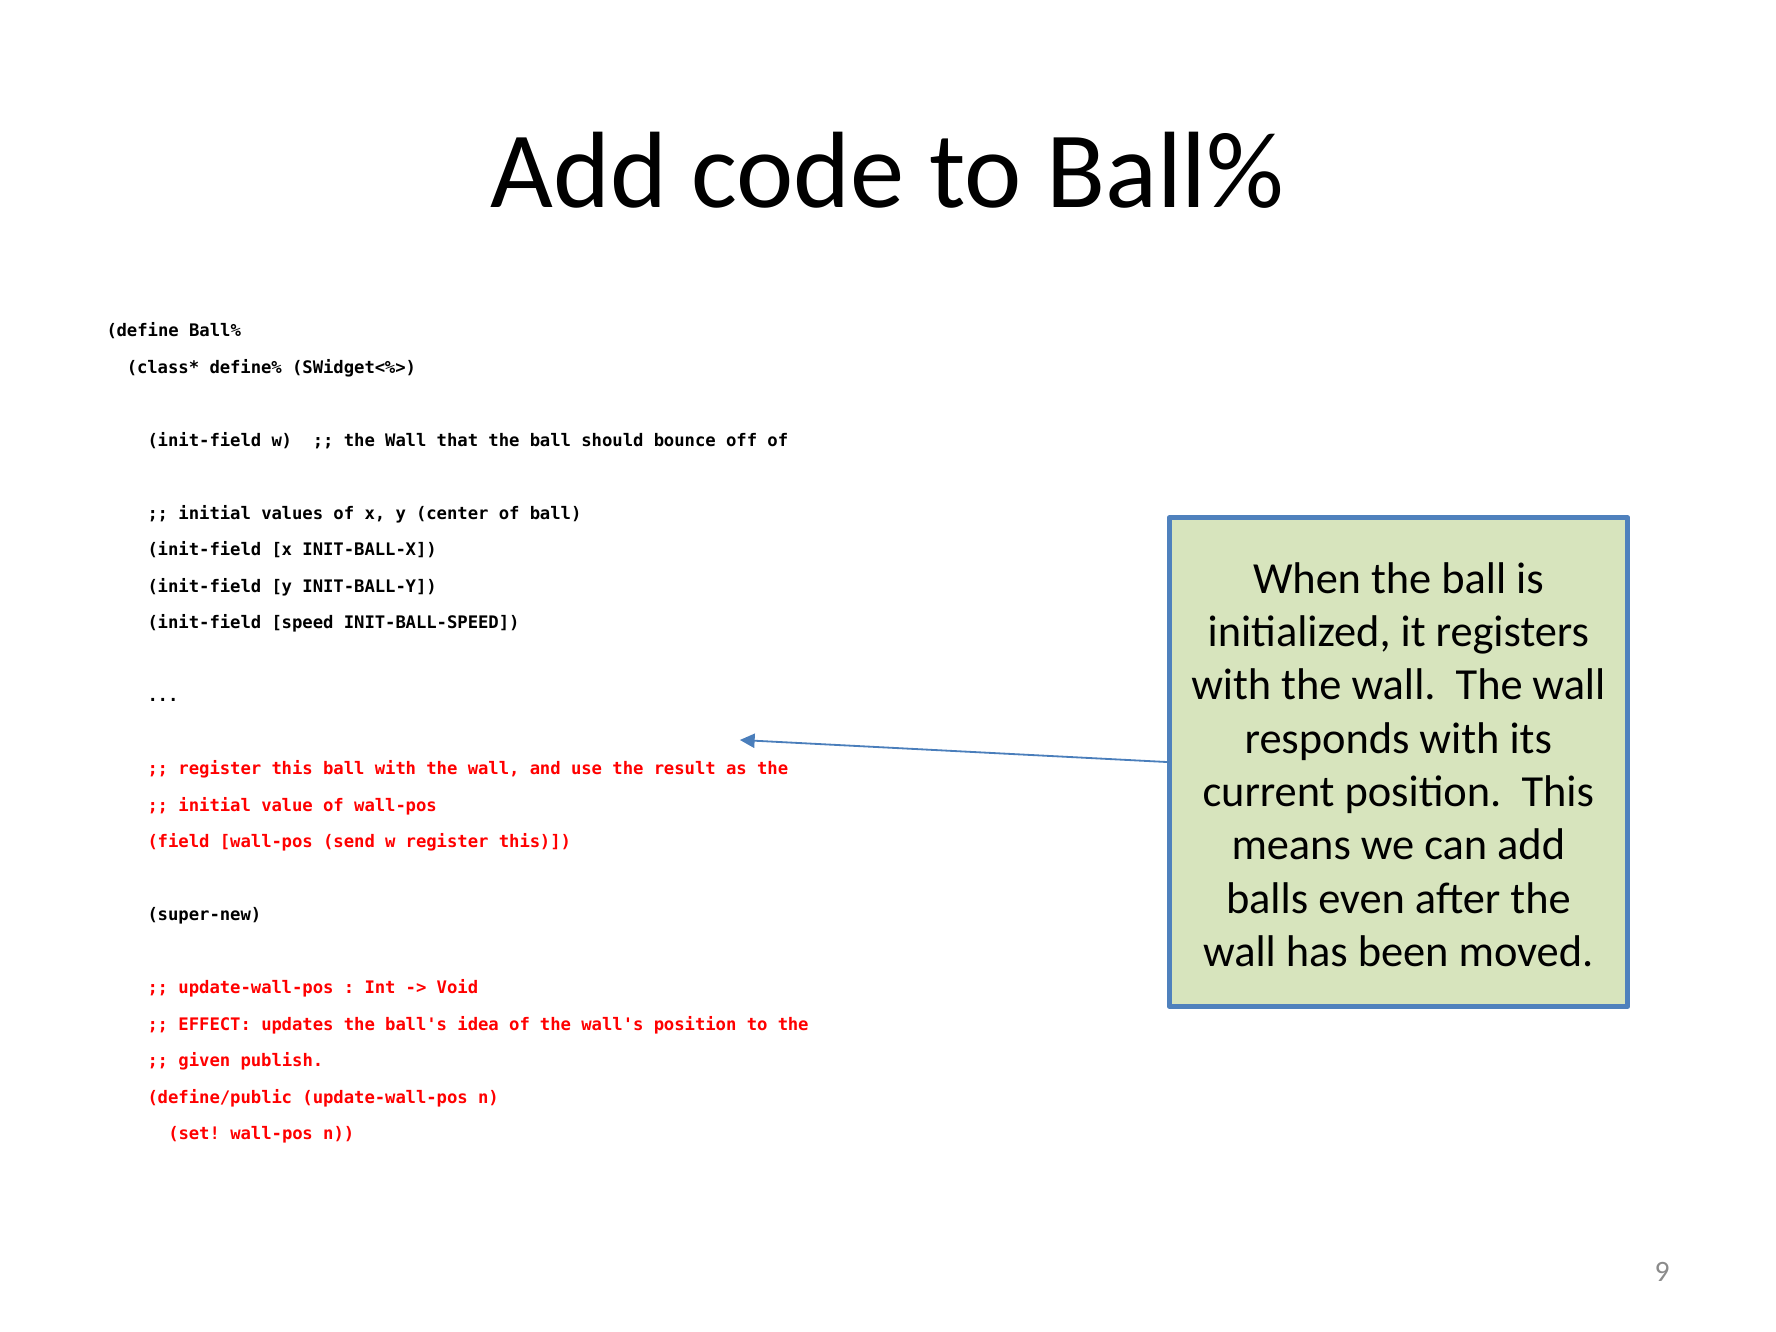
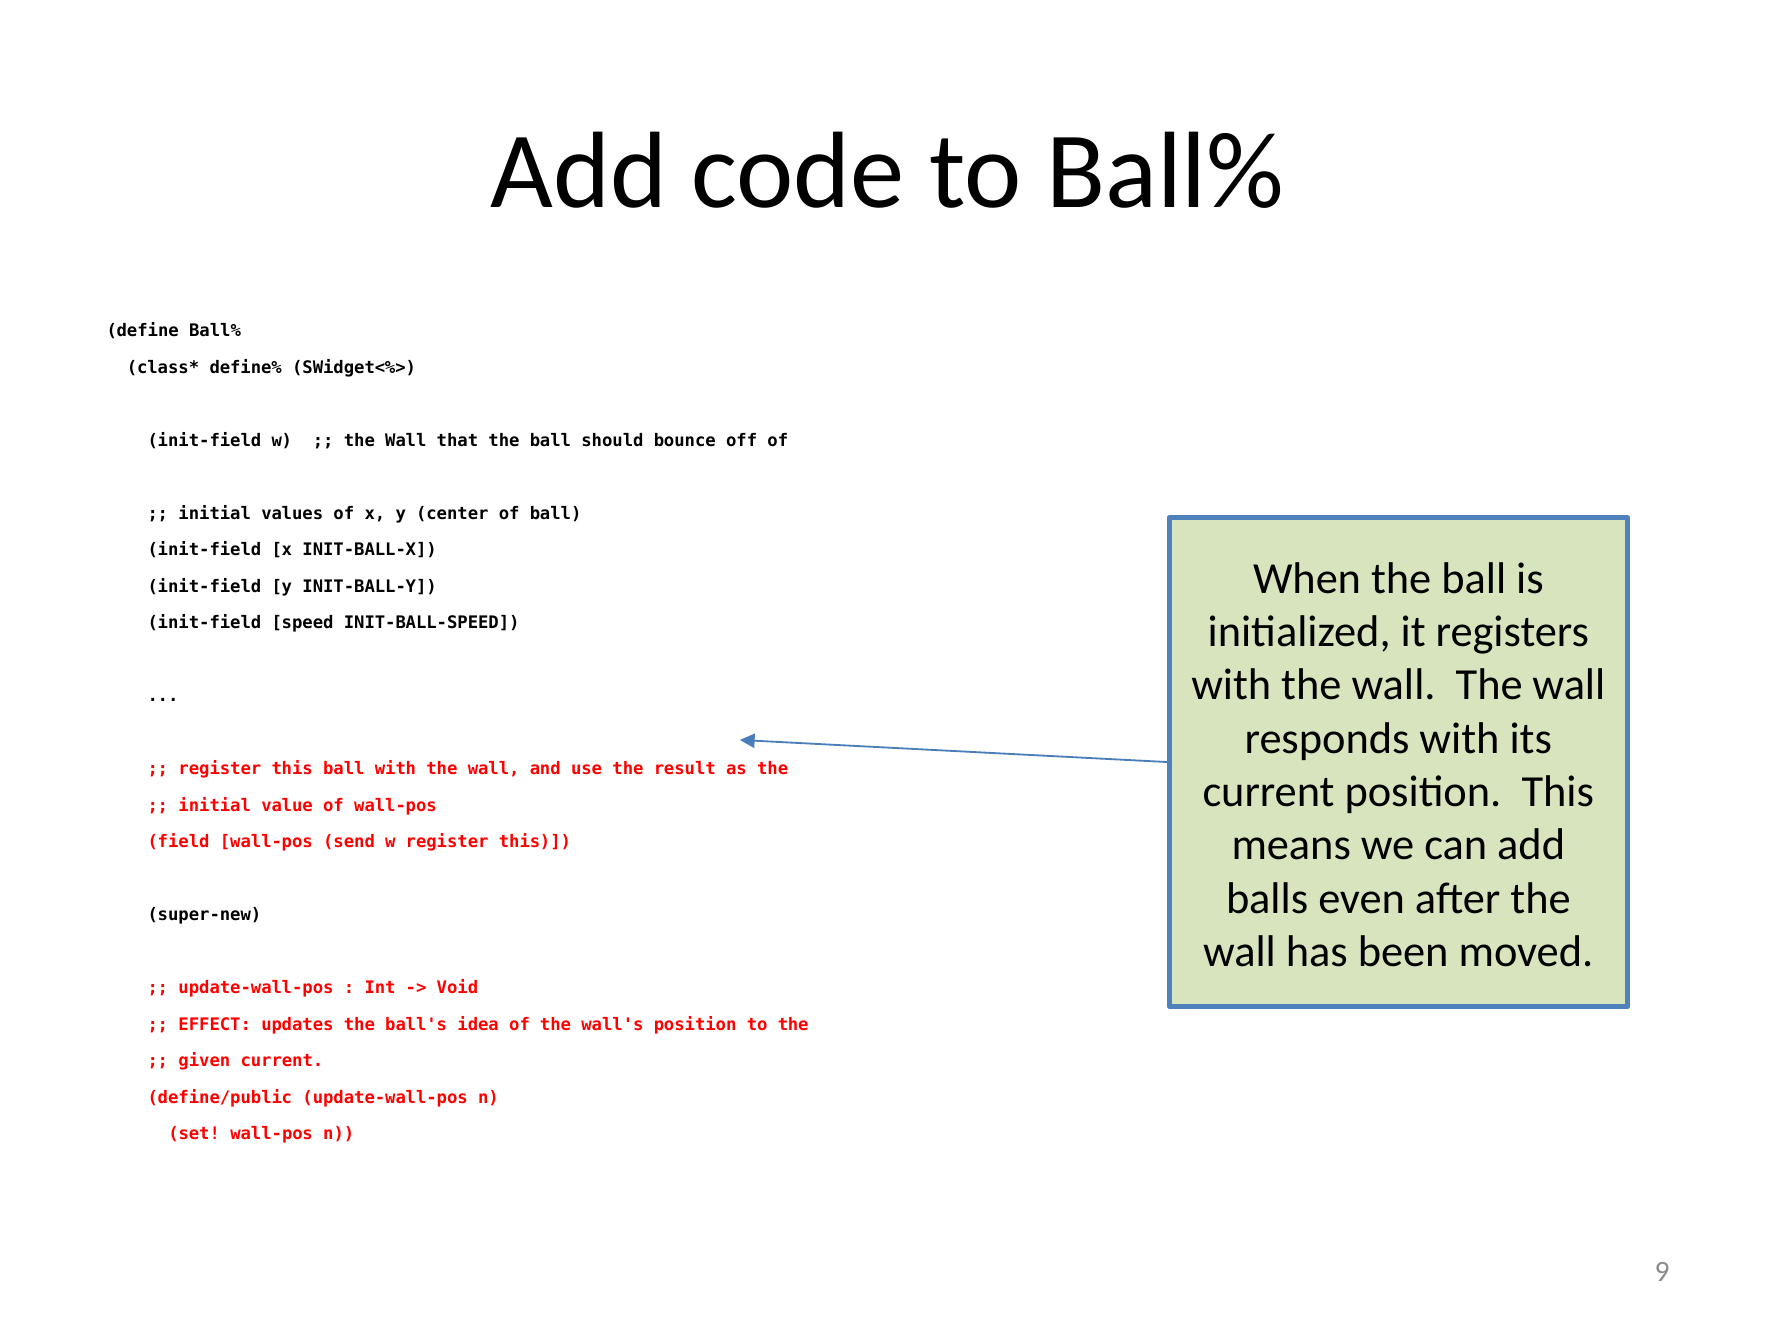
given publish: publish -> current
